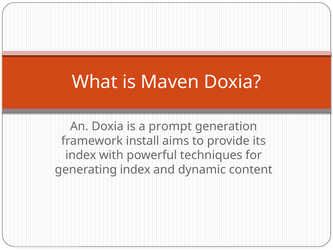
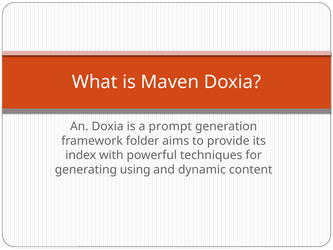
install: install -> folder
generating index: index -> using
